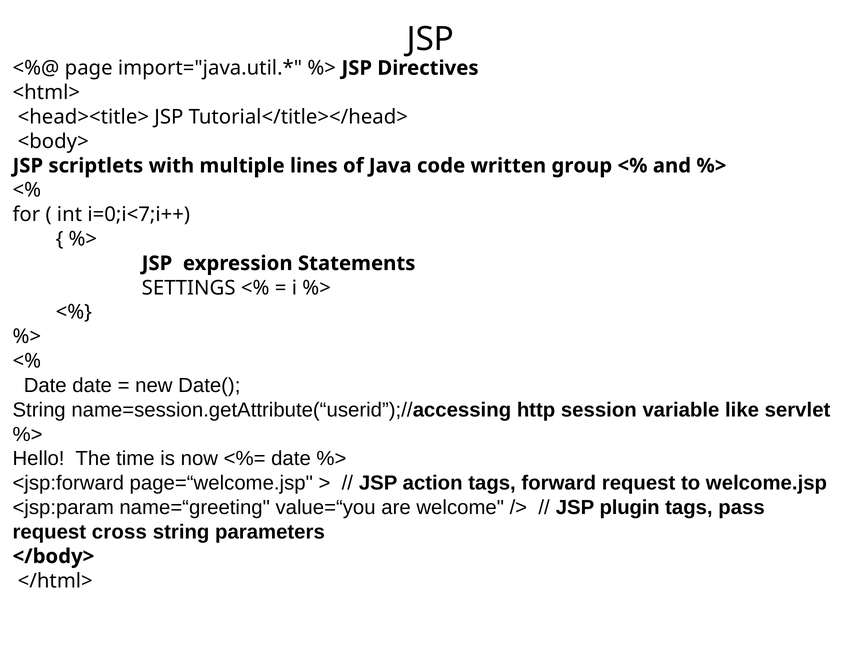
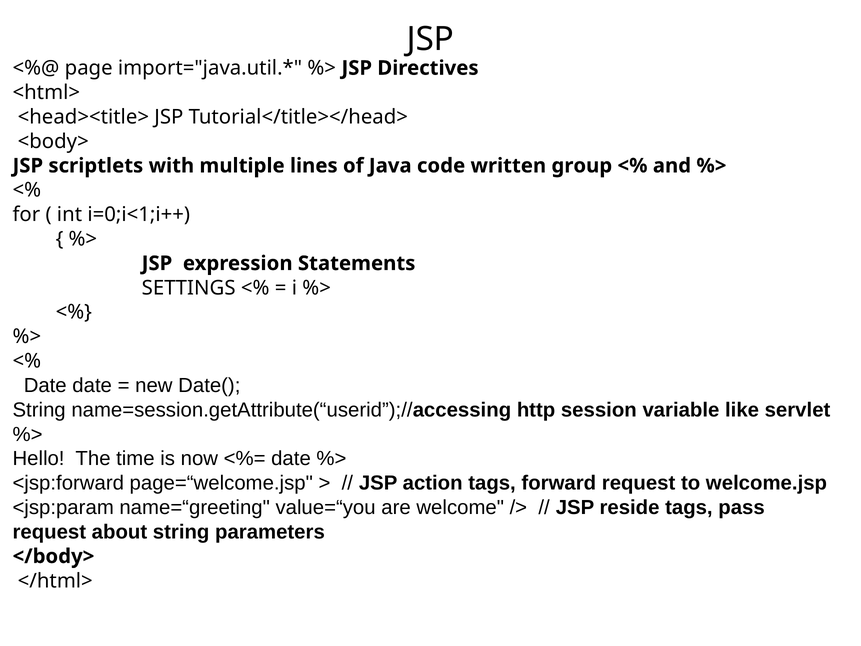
i=0;i<7;i++: i=0;i<7;i++ -> i=0;i<1;i++
plugin: plugin -> reside
cross: cross -> about
